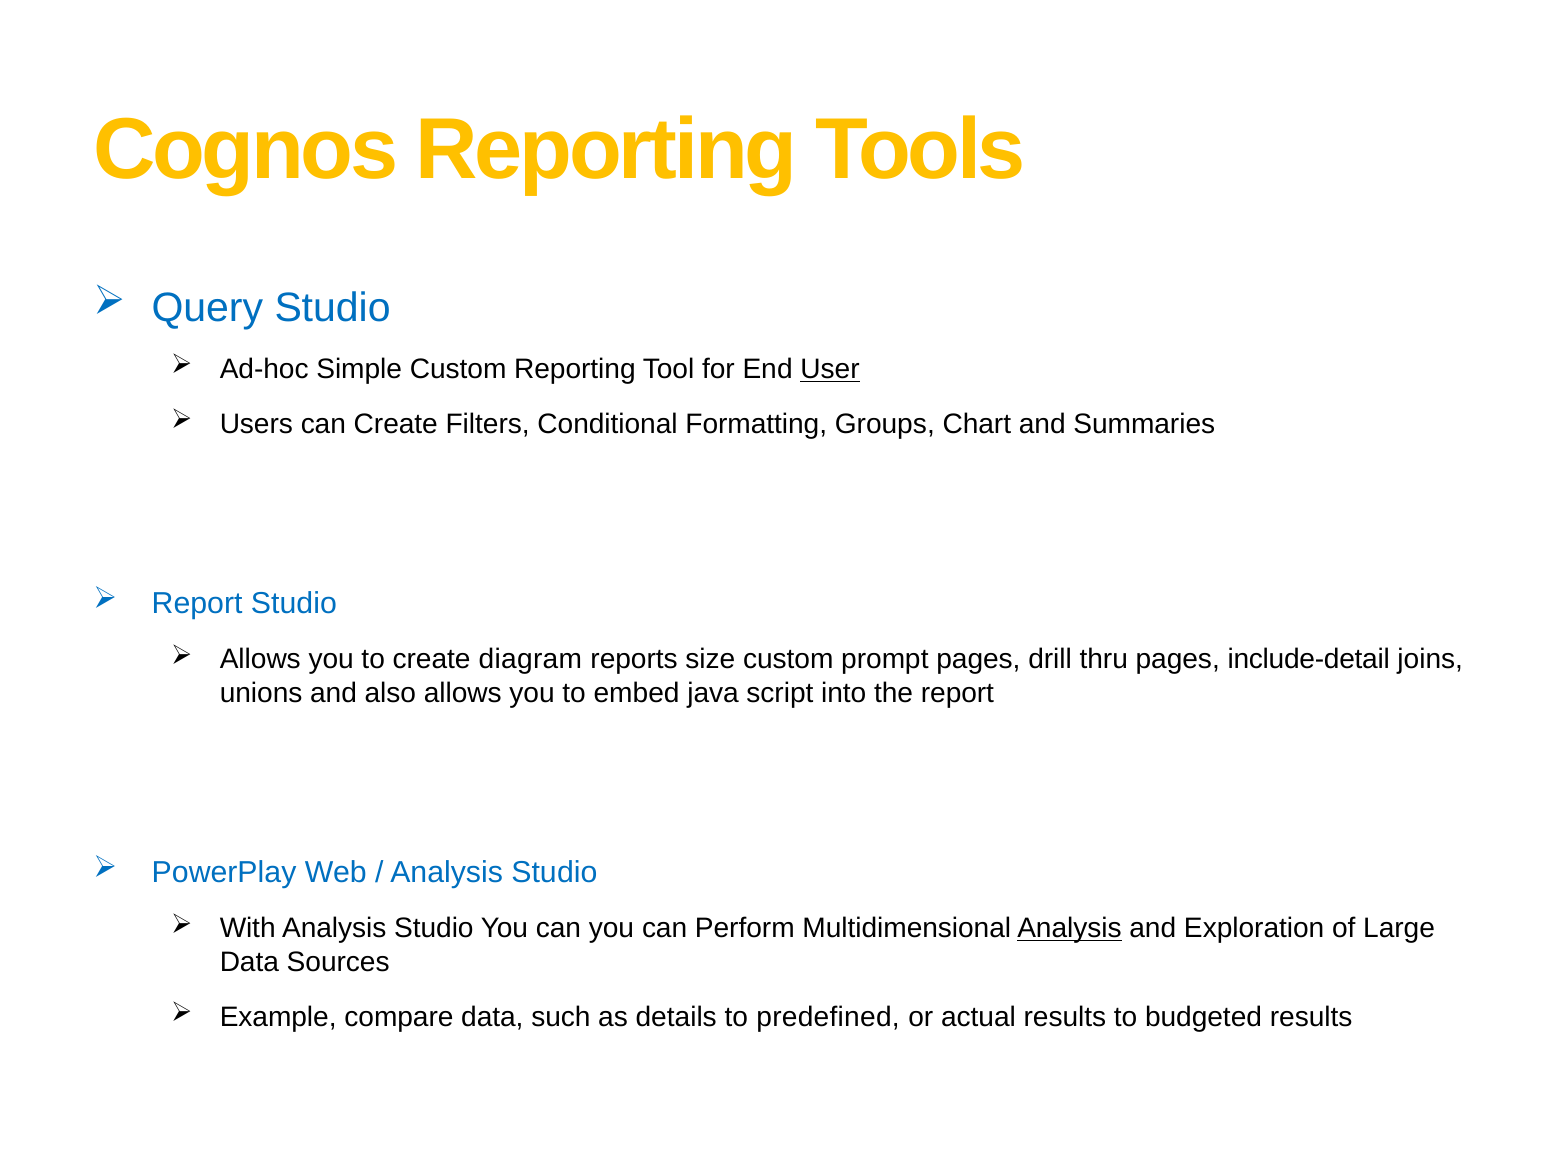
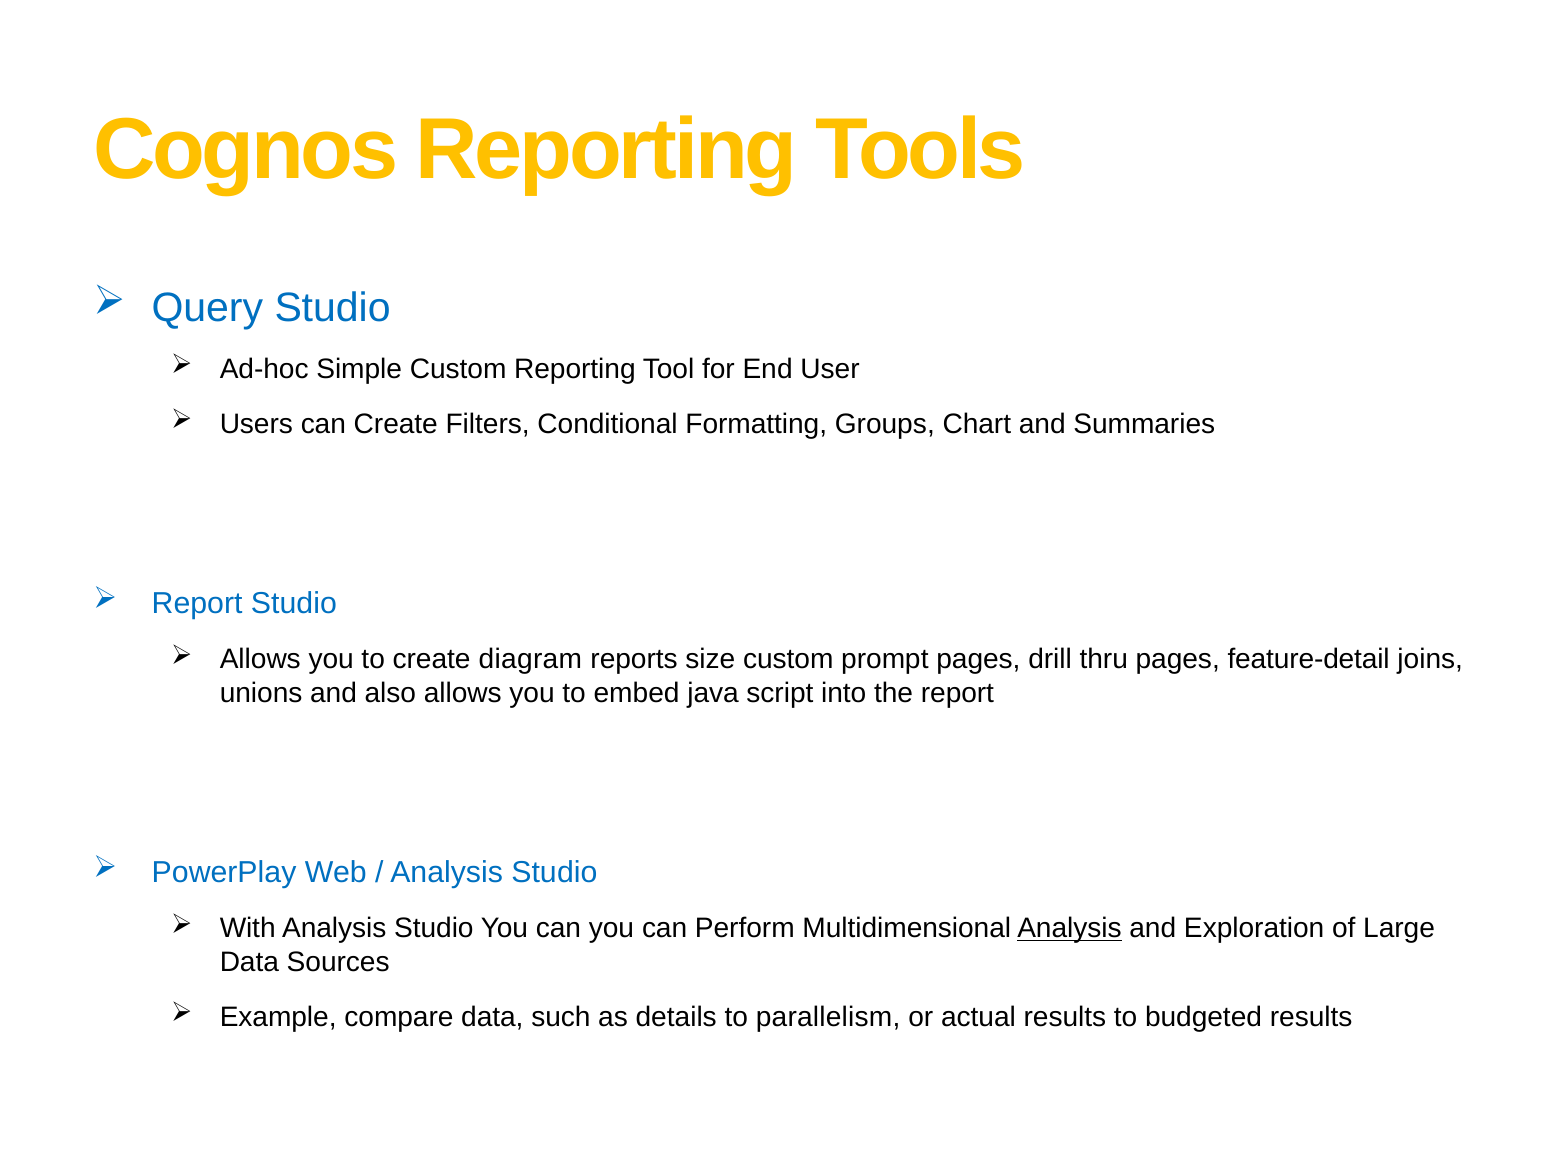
User underline: present -> none
include-detail: include-detail -> feature-detail
predefined: predefined -> parallelism
